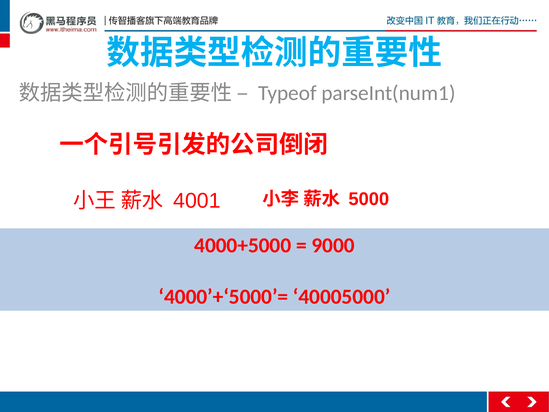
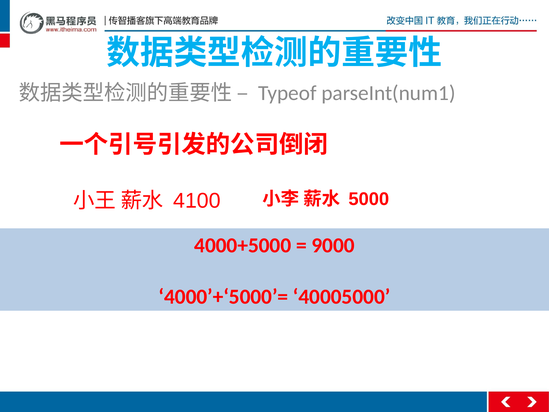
4001: 4001 -> 4100
